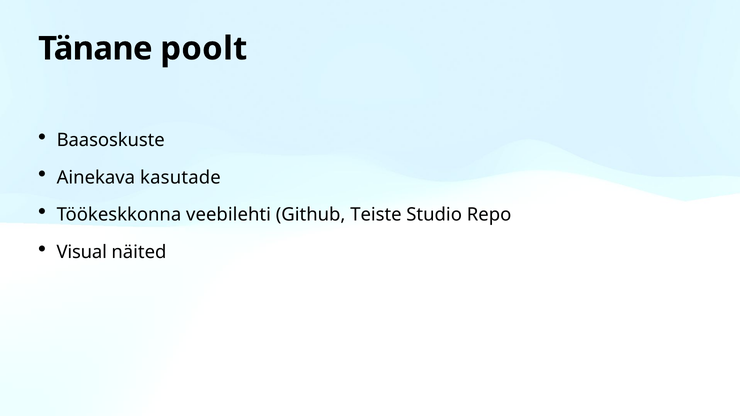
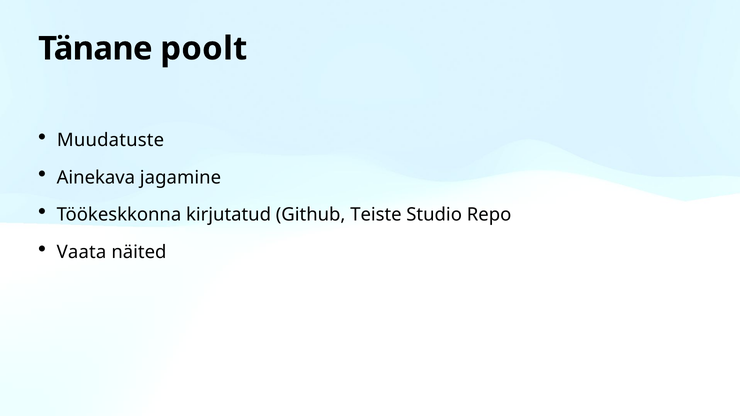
Baasoskuste: Baasoskuste -> Muudatuste
kasutade: kasutade -> jagamine
veebilehti: veebilehti -> kirjutatud
Visual: Visual -> Vaata
